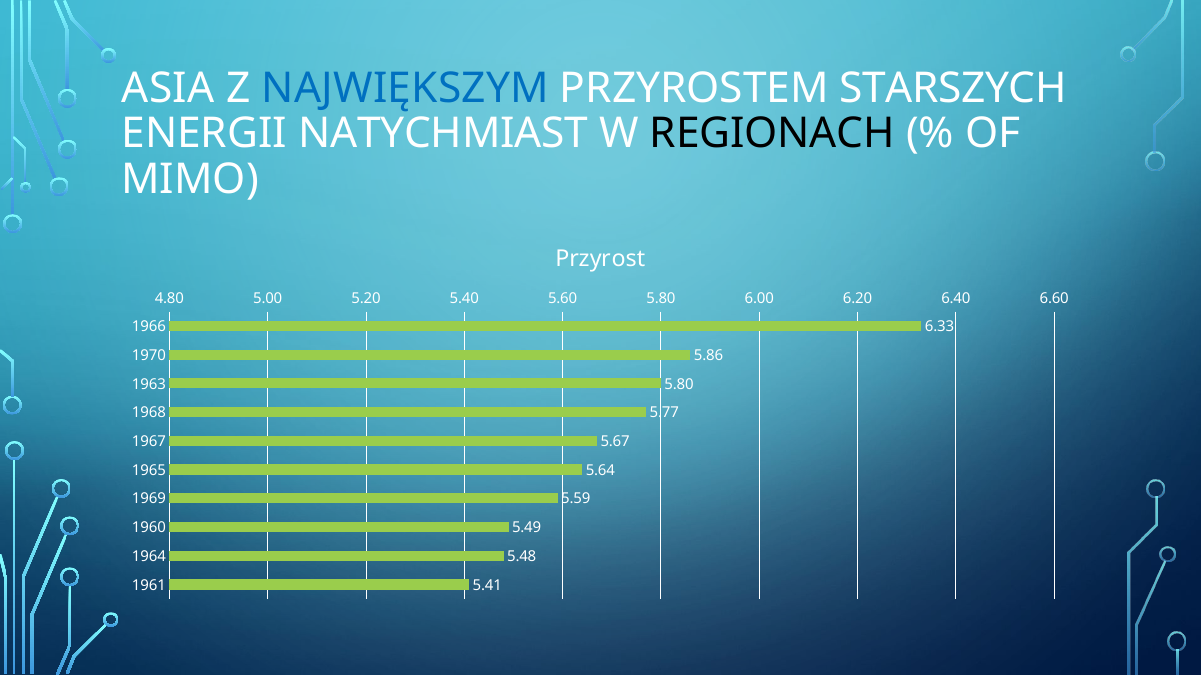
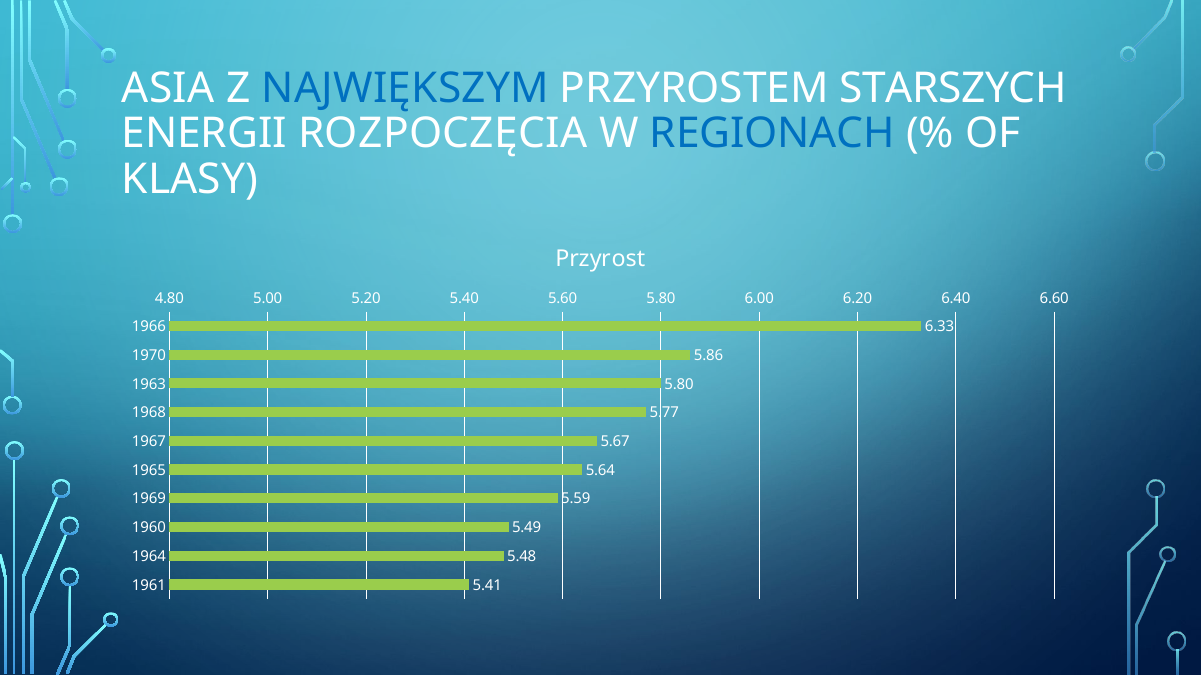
NATYCHMIAST: NATYCHMIAST -> ROZPOCZĘCIA
REGIONACH colour: black -> blue
MIMO: MIMO -> KLASY
